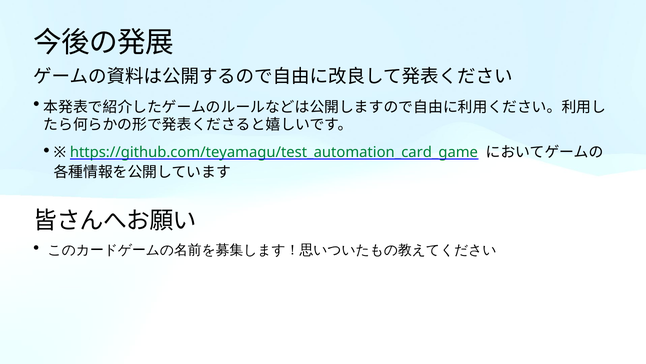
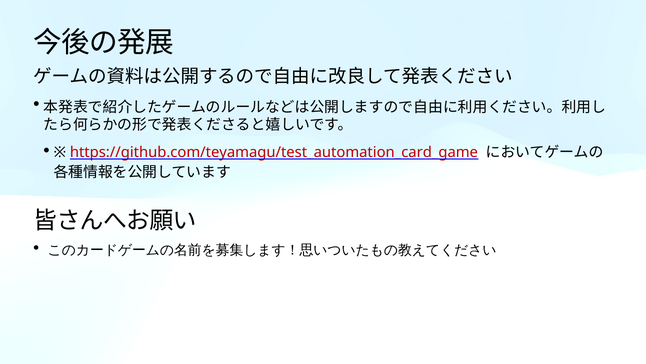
https://github.com/teyamagu/test_automation_card_game colour: green -> red
